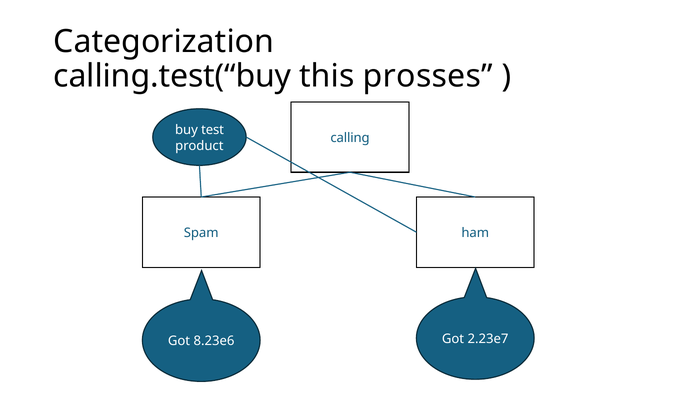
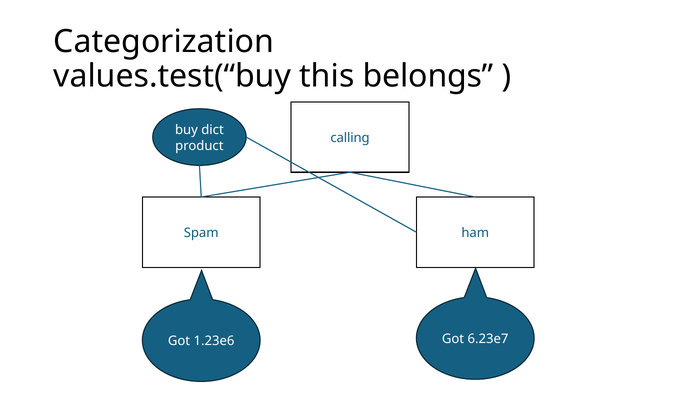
calling.test(“buy: calling.test(“buy -> values.test(“buy
prosses: prosses -> belongs
test: test -> dict
8.23e6: 8.23e6 -> 1.23e6
2.23e7: 2.23e7 -> 6.23e7
